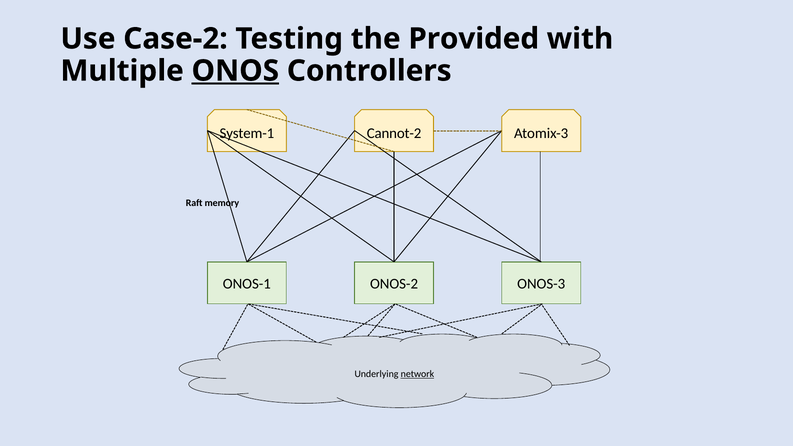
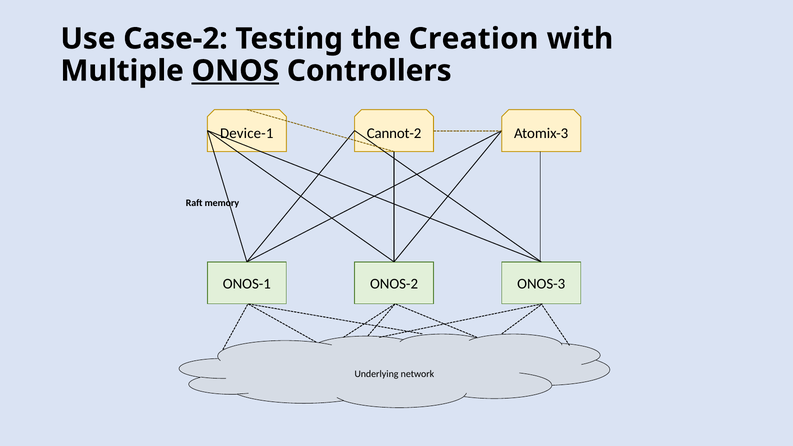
Provided: Provided -> Creation
System-1: System-1 -> Device-1
network underline: present -> none
